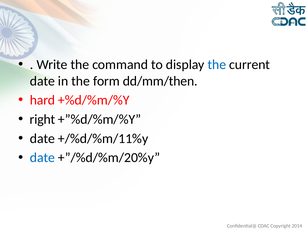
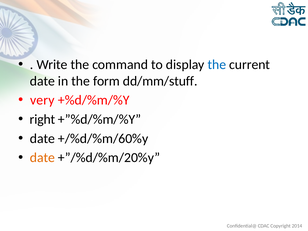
dd/mm/then: dd/mm/then -> dd/mm/stuff
hard: hard -> very
+/%d/%m/11%y: +/%d/%m/11%y -> +/%d/%m/60%y
date at (42, 158) colour: blue -> orange
